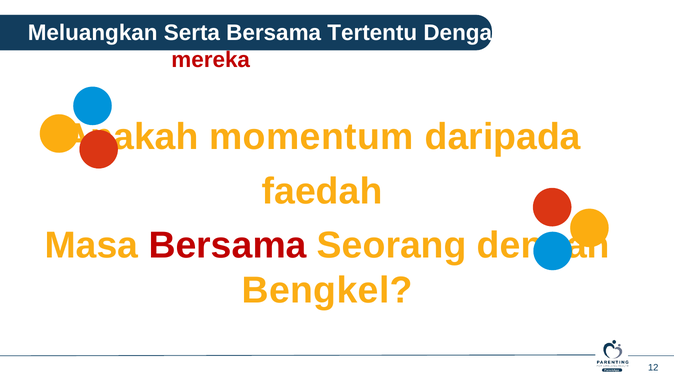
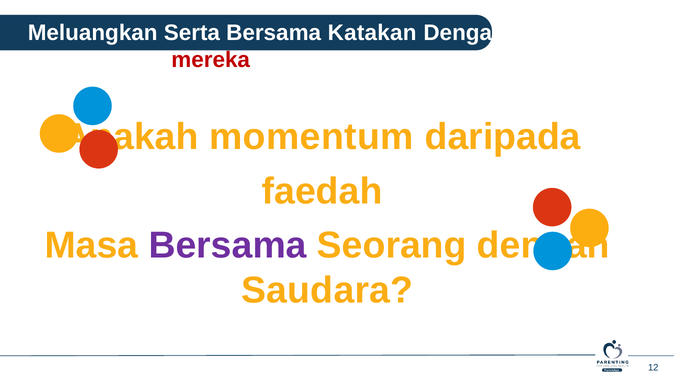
Tertentu: Tertentu -> Katakan
Bersama at (228, 246) colour: red -> purple
Bengkel: Bengkel -> Saudara
